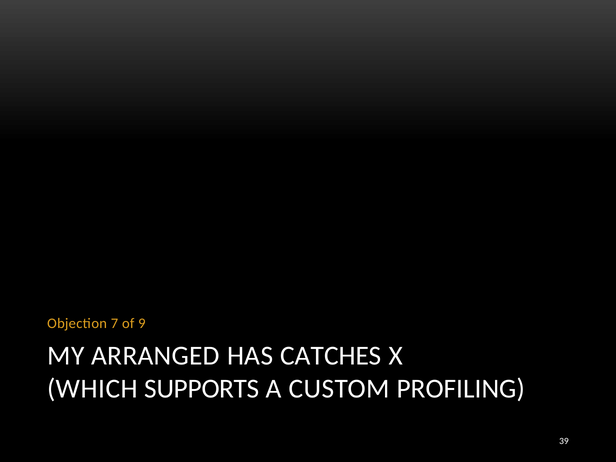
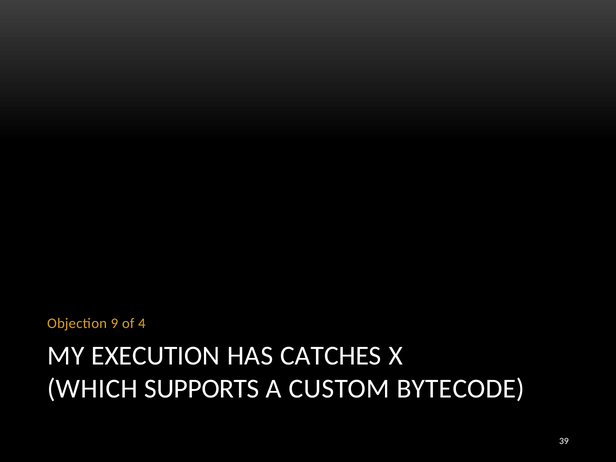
7: 7 -> 9
9: 9 -> 4
ARRANGED: ARRANGED -> EXECUTION
PROFILING: PROFILING -> BYTECODE
